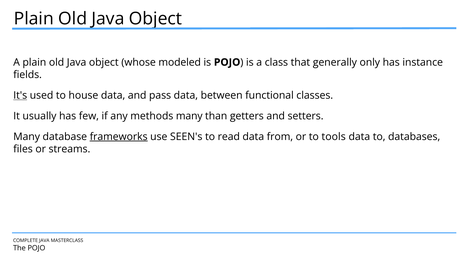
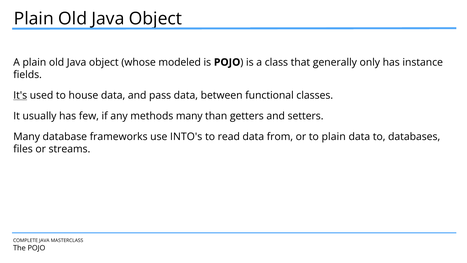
frameworks underline: present -> none
SEEN's: SEEN's -> INTO's
to tools: tools -> plain
